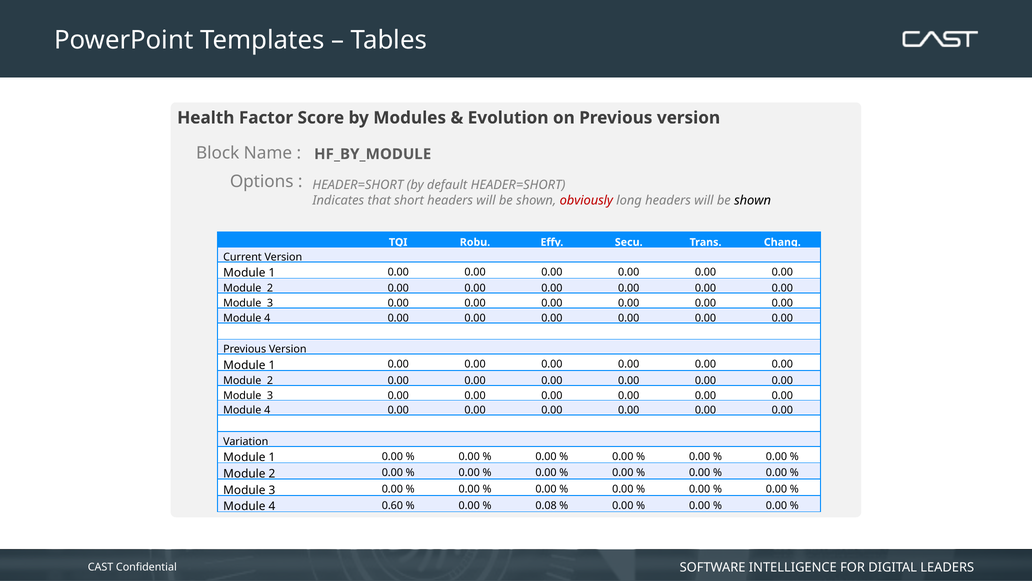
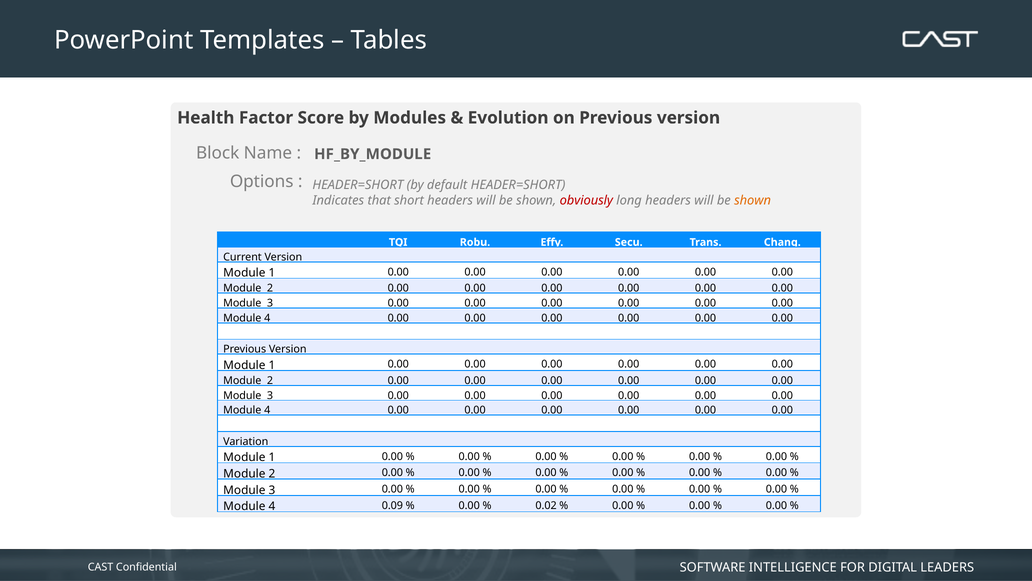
shown at (753, 200) colour: black -> orange
0.60: 0.60 -> 0.09
0.08: 0.08 -> 0.02
